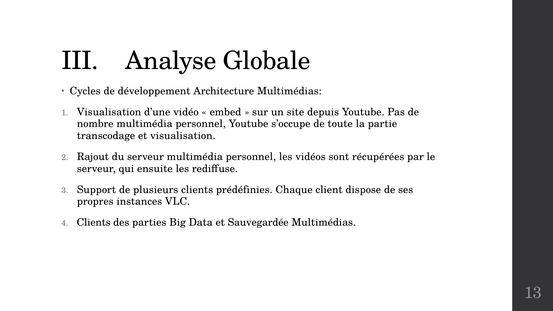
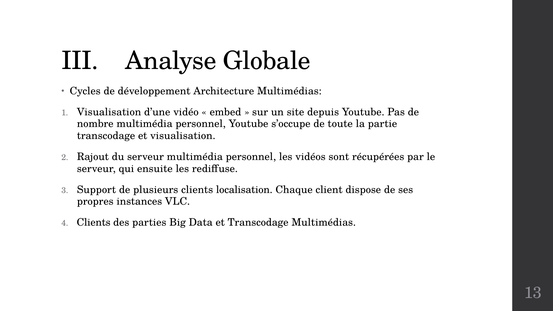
prédéfinies: prédéfinies -> localisation
et Sauvegardée: Sauvegardée -> Transcodage
